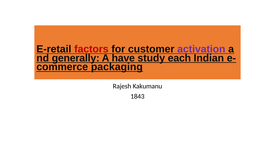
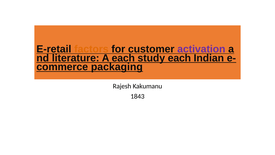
factors colour: red -> orange
generally: generally -> literature
A have: have -> each
